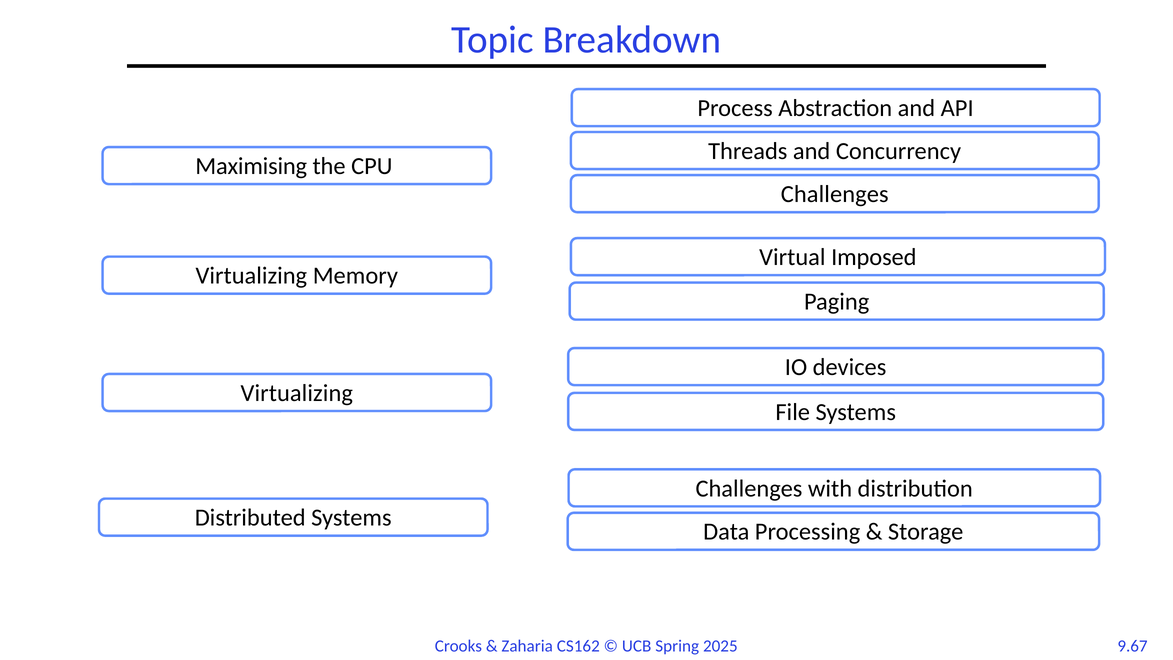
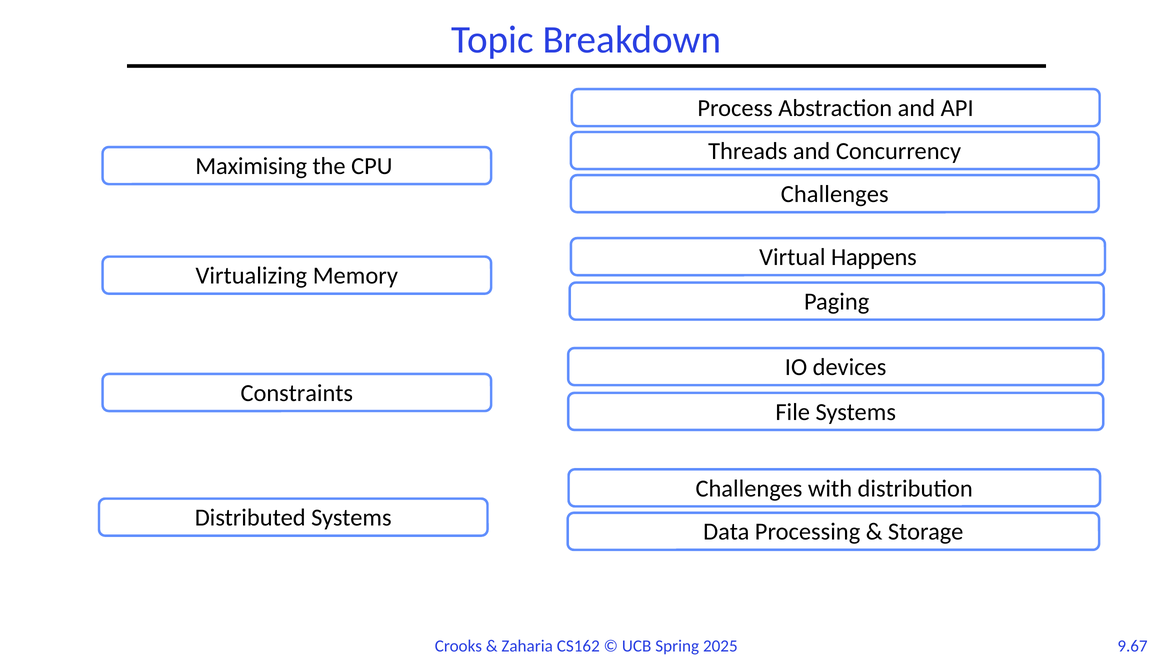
Imposed: Imposed -> Happens
Virtualizing at (297, 393): Virtualizing -> Constraints
